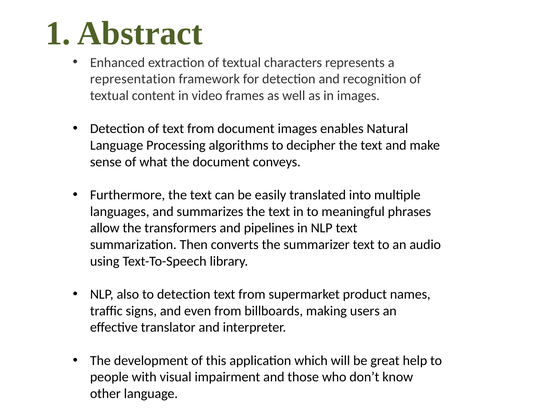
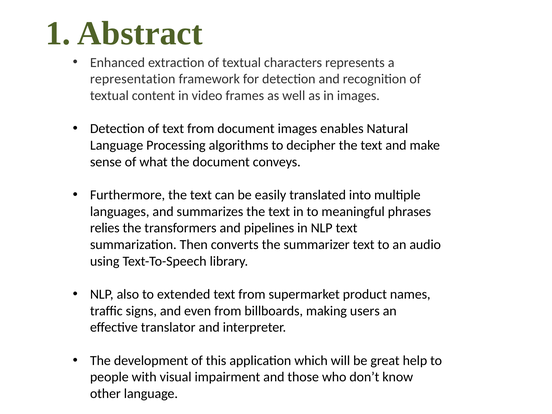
allow: allow -> relies
to detection: detection -> extended
